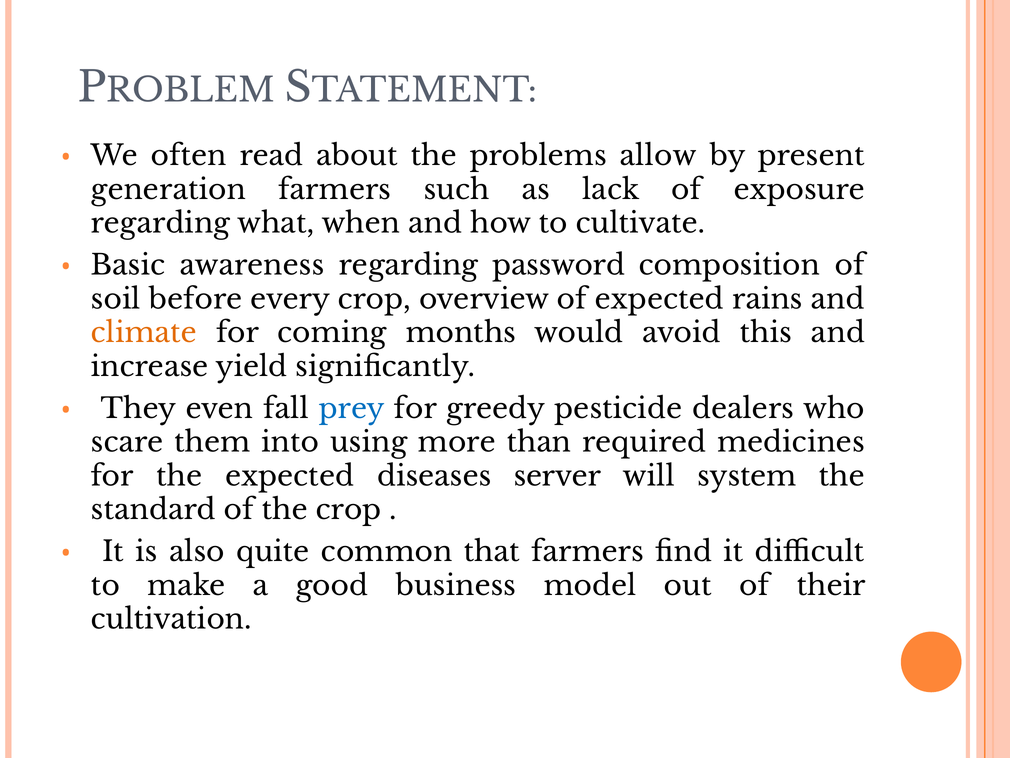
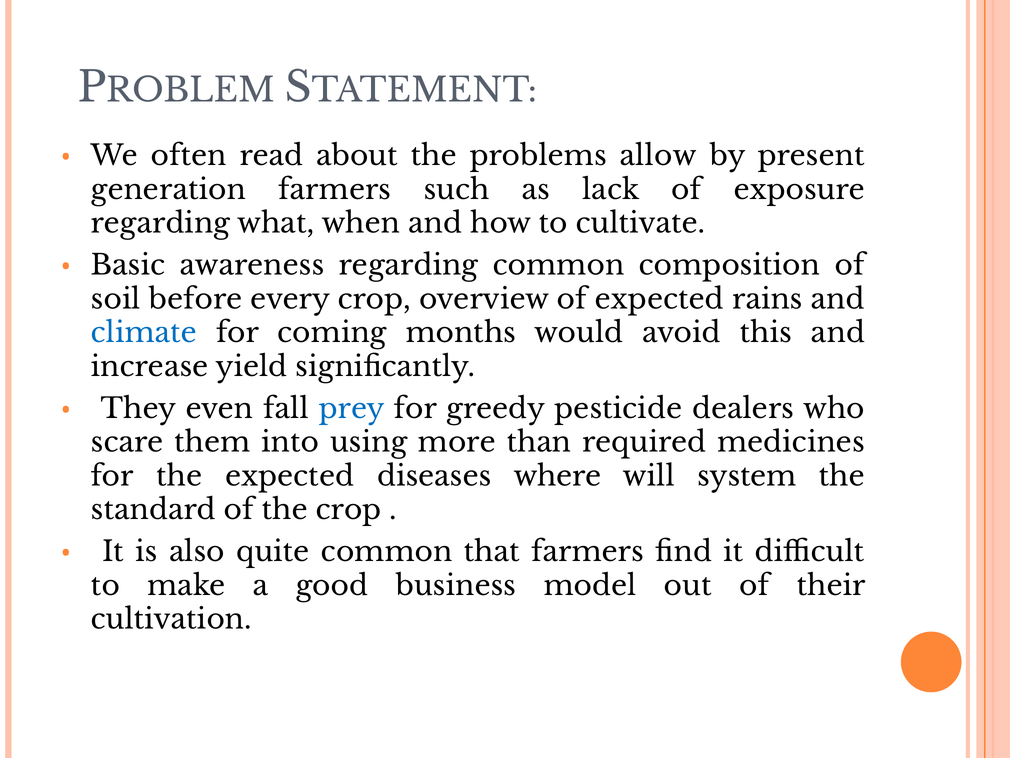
regarding password: password -> common
climate colour: orange -> blue
server: server -> where
